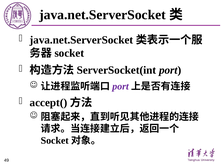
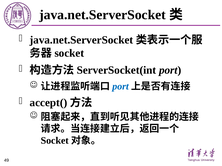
port at (120, 87) colour: purple -> blue
